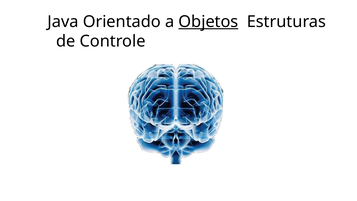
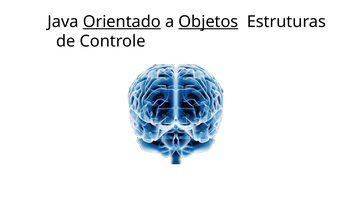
Orientado underline: none -> present
